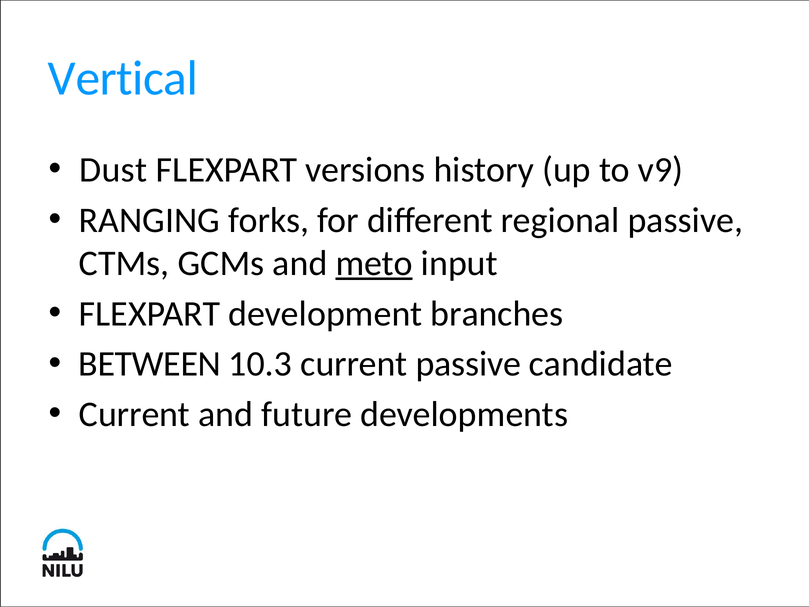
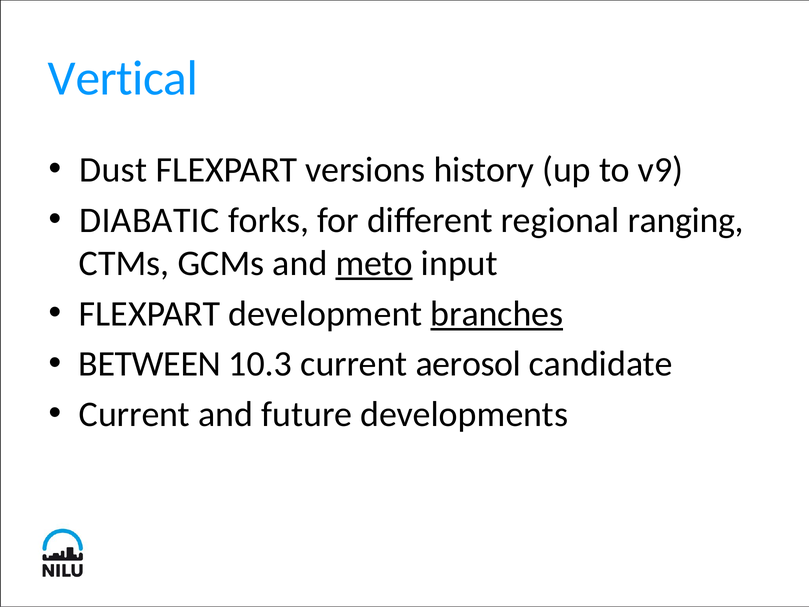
RANGING: RANGING -> DIABATIC
regional passive: passive -> ranging
branches underline: none -> present
current passive: passive -> aerosol
